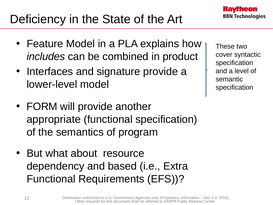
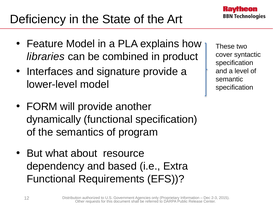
includes: includes -> libraries
appropriate: appropriate -> dynamically
